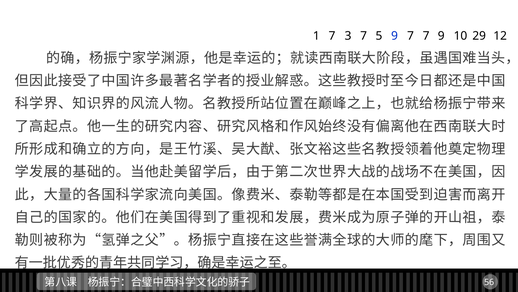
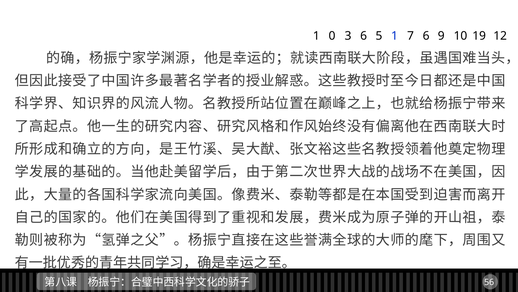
1 7: 7 -> 0
3 7: 7 -> 6
5 9: 9 -> 1
7 7: 7 -> 6
29: 29 -> 19
